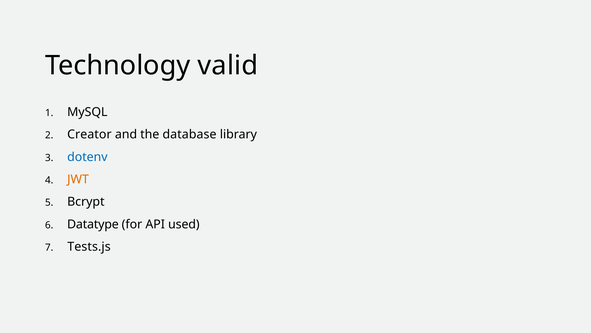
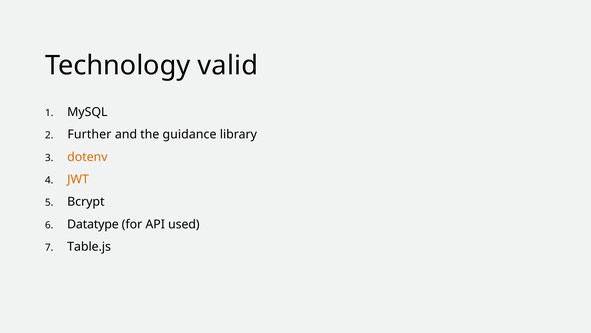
Creator: Creator -> Further
database: database -> guidance
dotenv colour: blue -> orange
Tests.js: Tests.js -> Table.js
